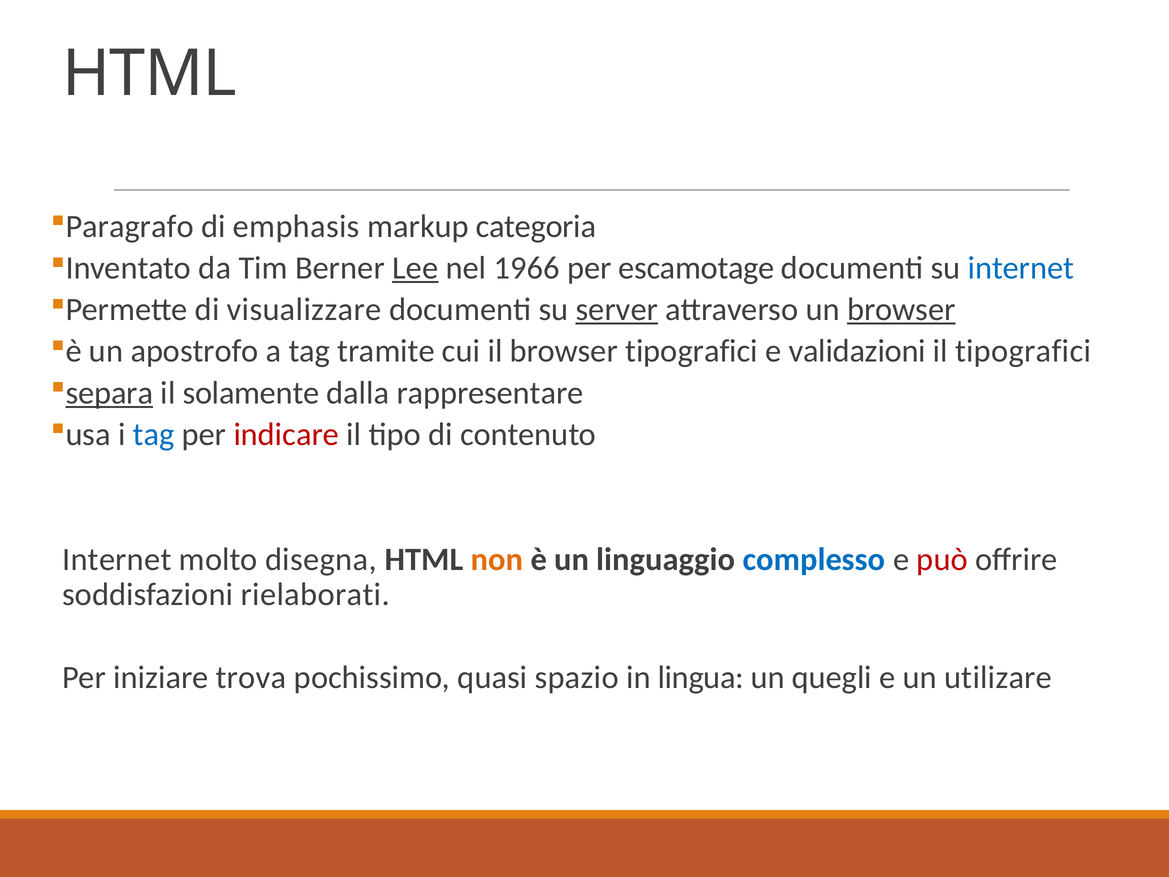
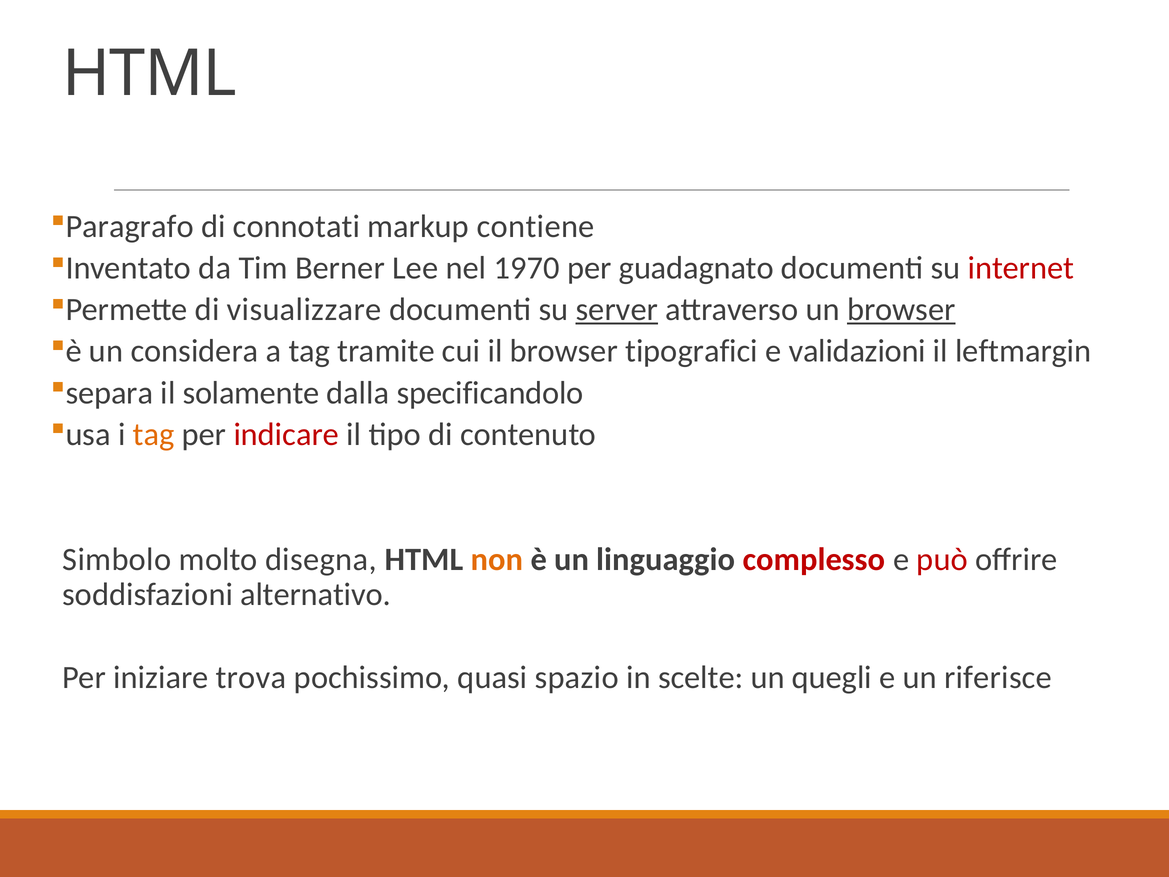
emphasis: emphasis -> connotati
categoria: categoria -> contiene
Lee underline: present -> none
1966: 1966 -> 1970
escamotage: escamotage -> guadagnato
internet at (1021, 268) colour: blue -> red
apostrofo: apostrofo -> considera
il tipografici: tipografici -> leftmargin
separa underline: present -> none
rappresentare: rappresentare -> specificandolo
tag at (154, 434) colour: blue -> orange
Internet at (117, 559): Internet -> Simbolo
complesso colour: blue -> red
rielaborati: rielaborati -> alternativo
lingua: lingua -> scelte
utilizare: utilizare -> riferisce
